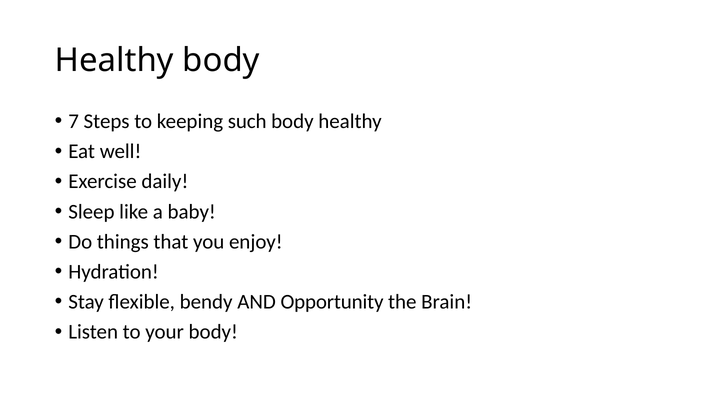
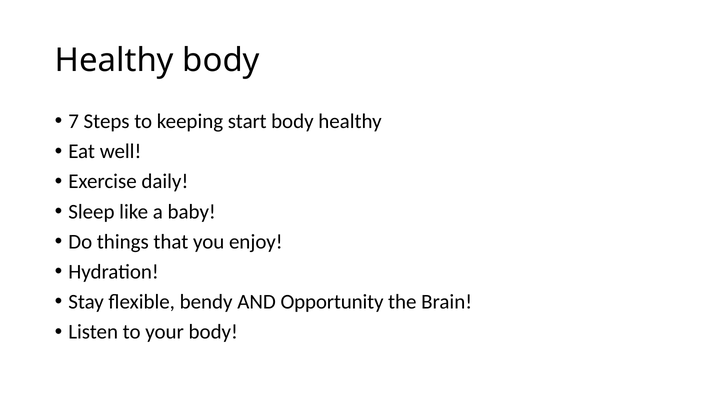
such: such -> start
